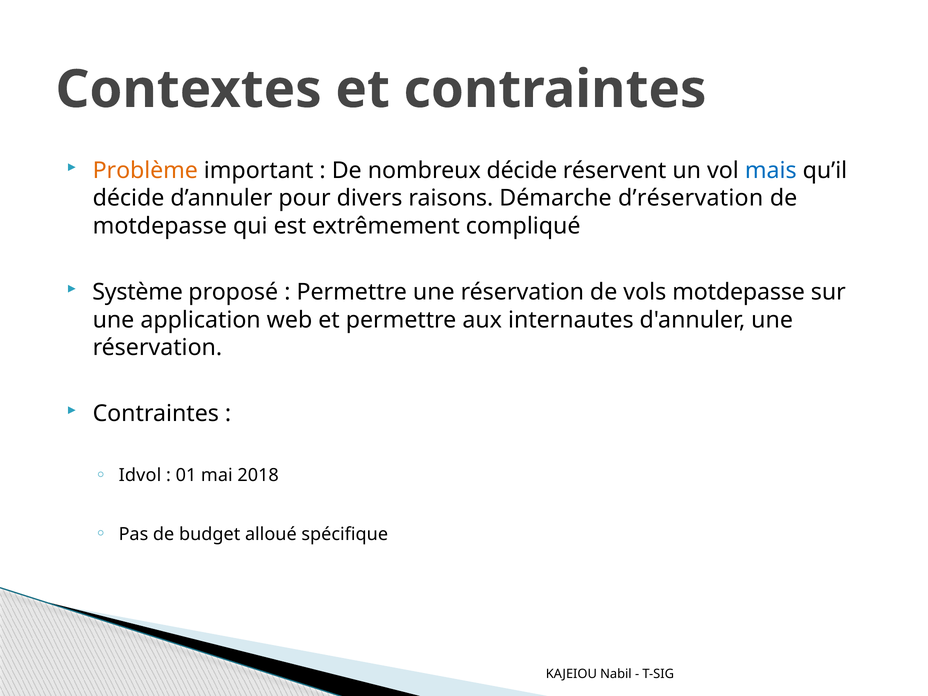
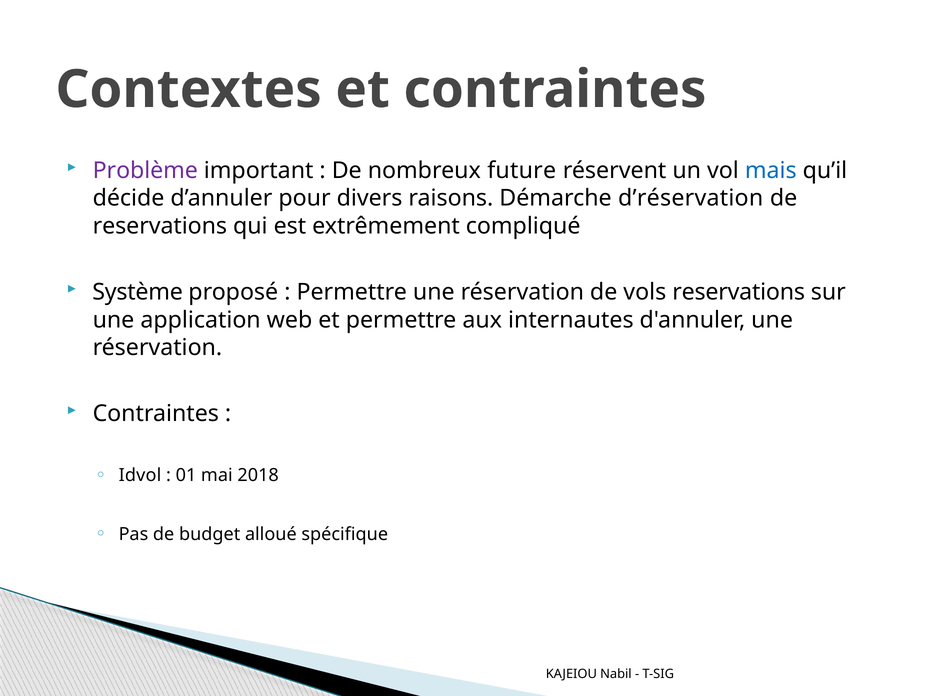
Problème colour: orange -> purple
nombreux décide: décide -> future
motdepasse at (160, 226): motdepasse -> reservations
vols motdepasse: motdepasse -> reservations
